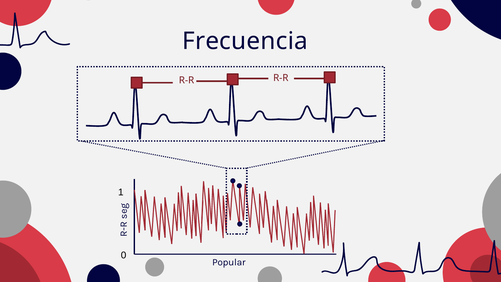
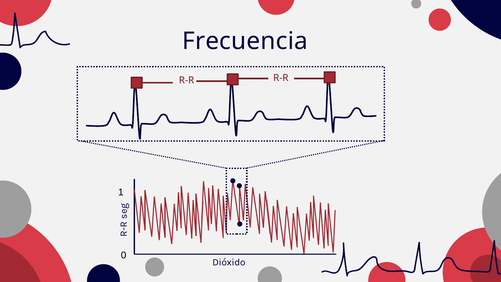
Popular: Popular -> Dióxido
